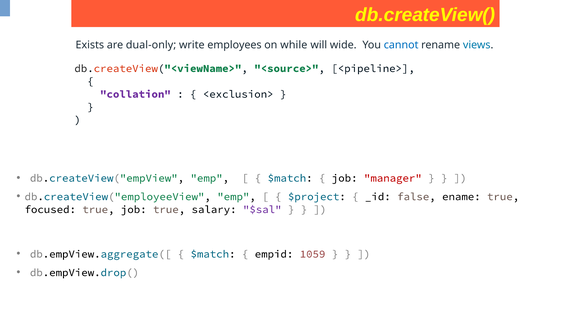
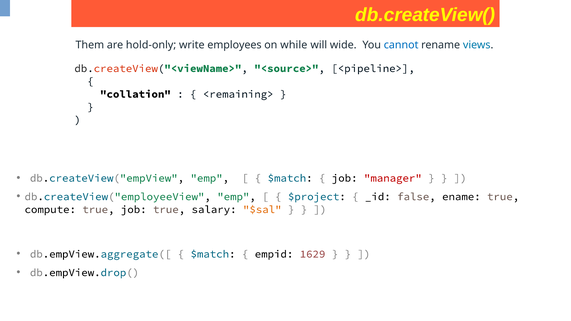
Exists: Exists -> Them
dual-only: dual-only -> hold-only
collation colour: purple -> black
<exclusion>: <exclusion> -> <remaining>
focused: focused -> compute
$sal colour: purple -> orange
1059: 1059 -> 1629
